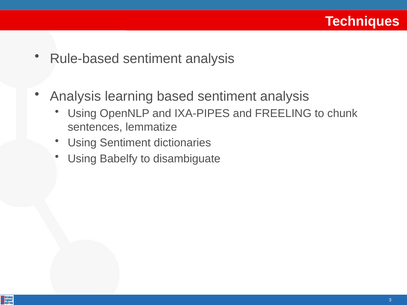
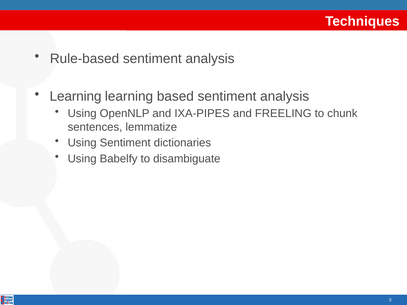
Analysis at (75, 97): Analysis -> Learning
